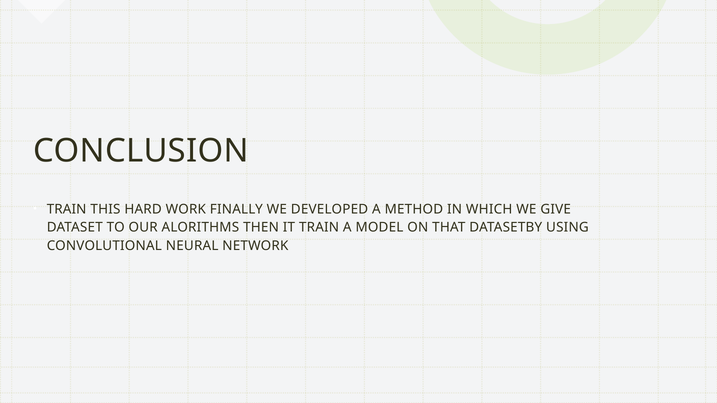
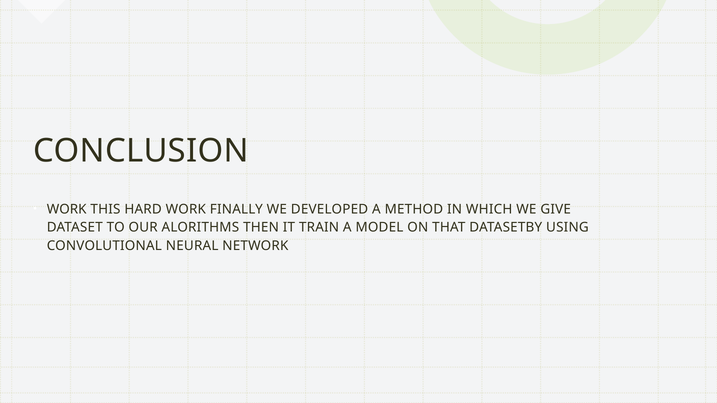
TRAIN at (67, 209): TRAIN -> WORK
